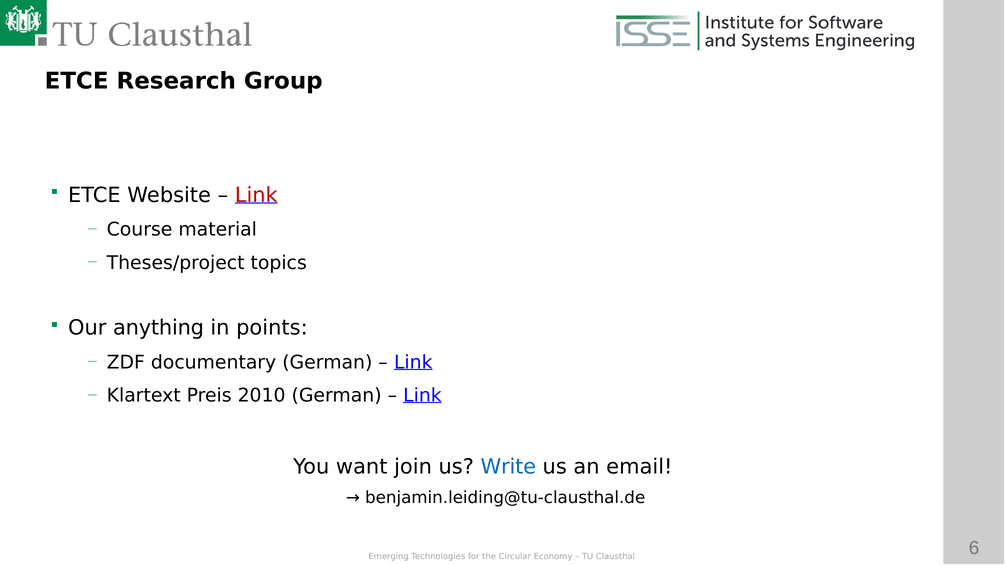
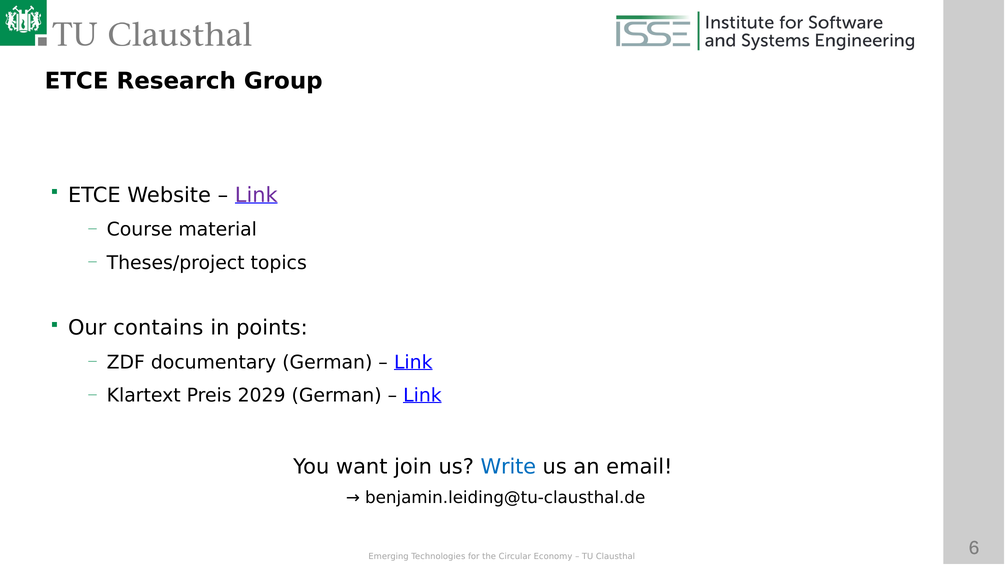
Link at (256, 195) colour: red -> purple
anything: anything -> contains
2010: 2010 -> 2029
